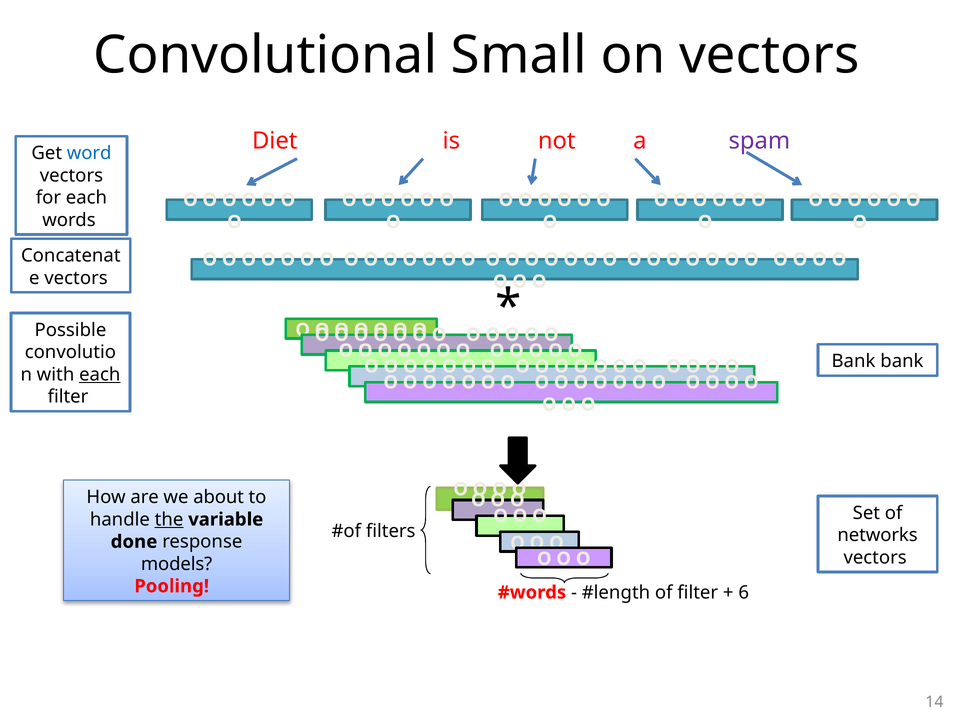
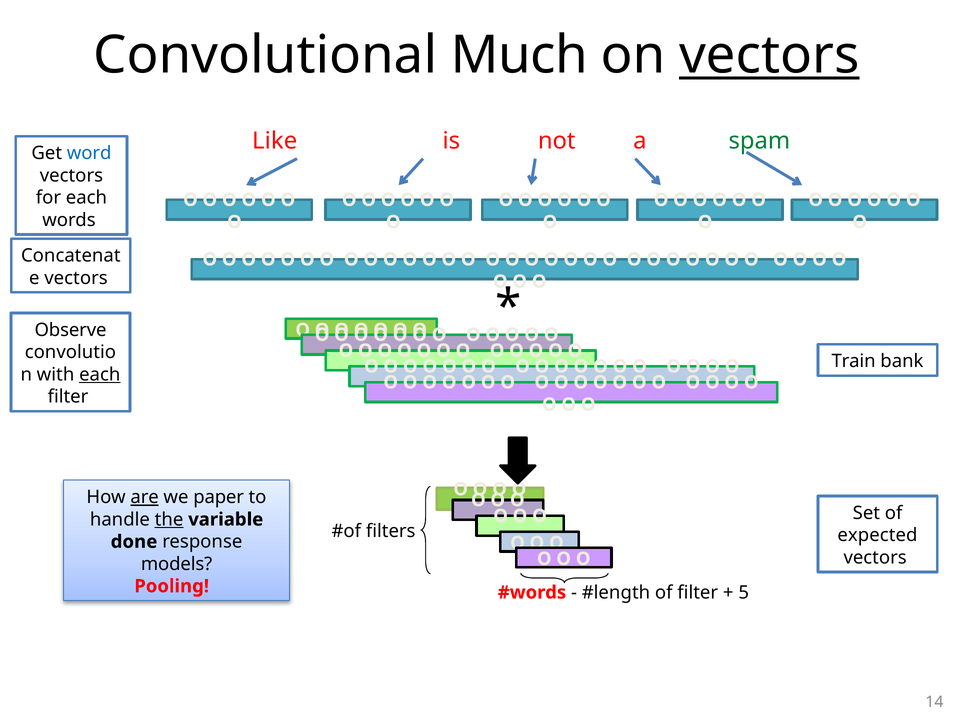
Small: Small -> Much
vectors at (769, 55) underline: none -> present
Diet: Diet -> Like
spam colour: purple -> green
Possible: Possible -> Observe
Bank at (853, 362): Bank -> Train
are underline: none -> present
about: about -> paper
networks: networks -> expected
6: 6 -> 5
